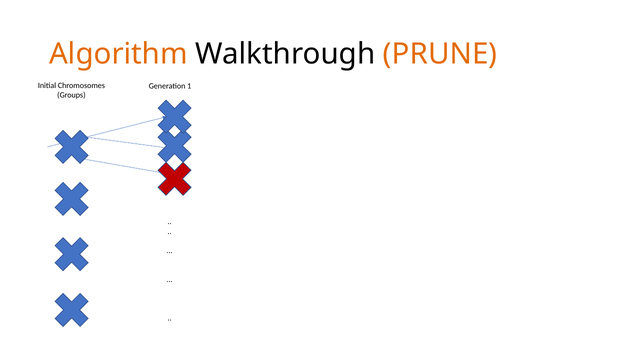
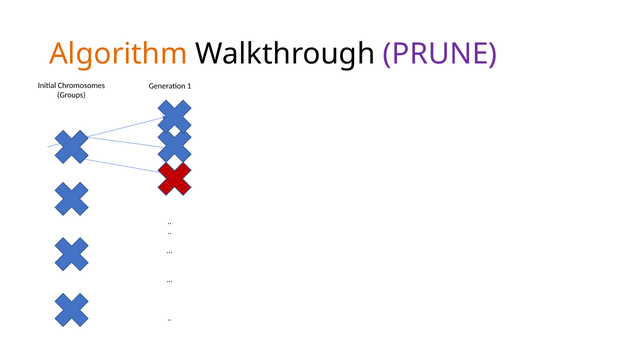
PRUNE colour: orange -> purple
